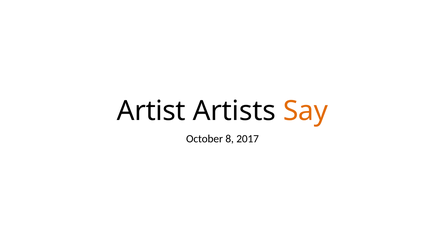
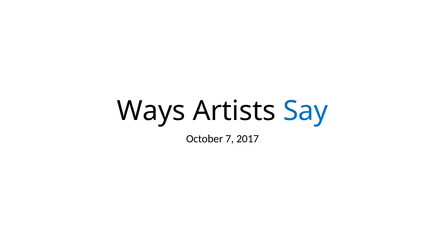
Artist: Artist -> Ways
Say colour: orange -> blue
8: 8 -> 7
